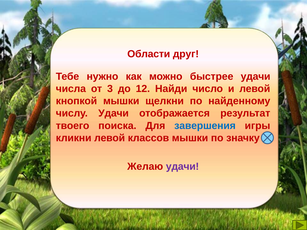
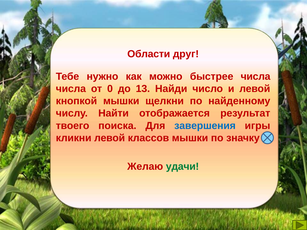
быстрее удачи: удачи -> числа
3: 3 -> 0
12: 12 -> 13
числу Удачи: Удачи -> Найти
удачи at (182, 167) colour: purple -> green
